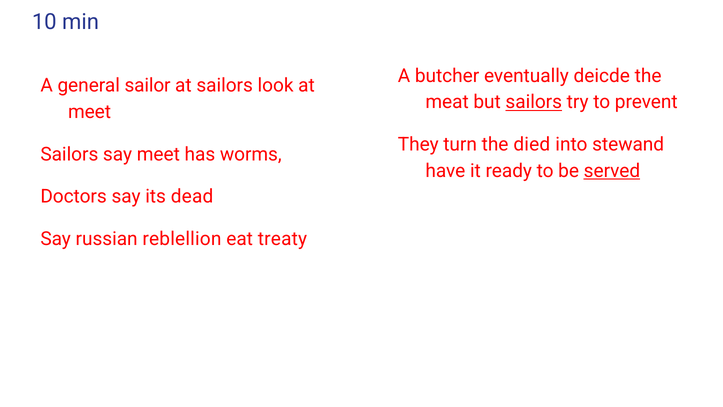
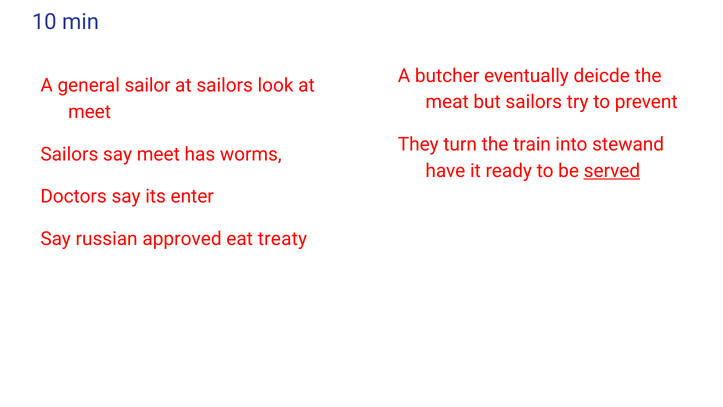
sailors at (534, 102) underline: present -> none
died: died -> train
dead: dead -> enter
reblellion: reblellion -> approved
